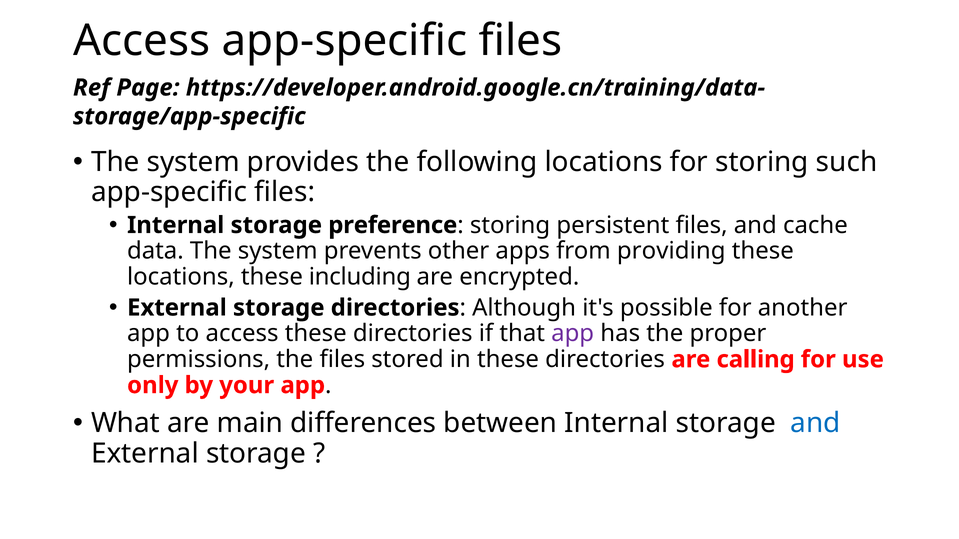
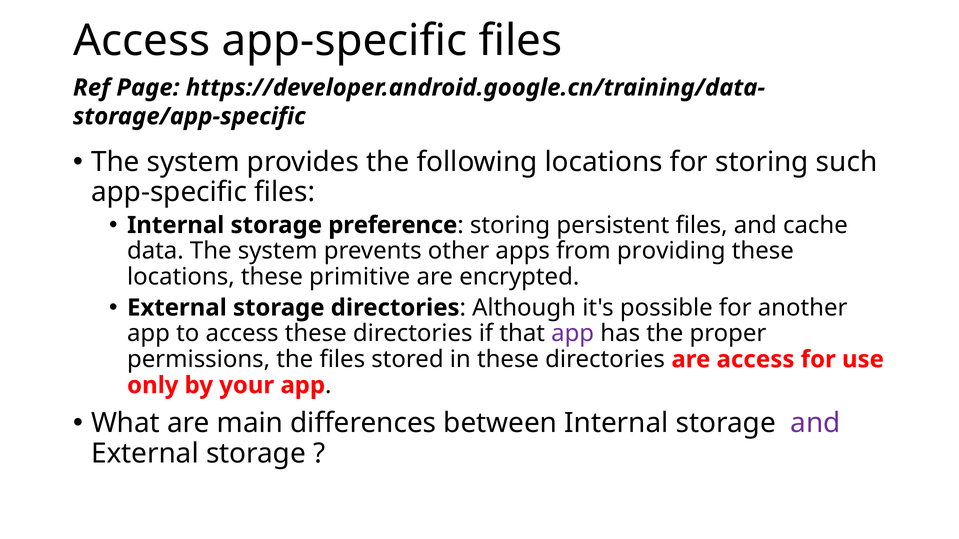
including: including -> primitive
are calling: calling -> access
and at (815, 424) colour: blue -> purple
